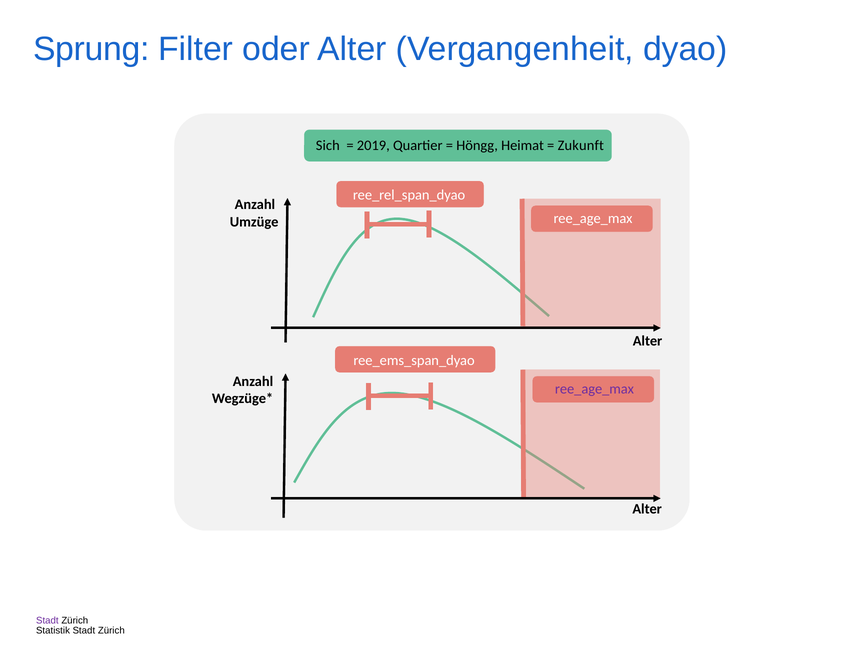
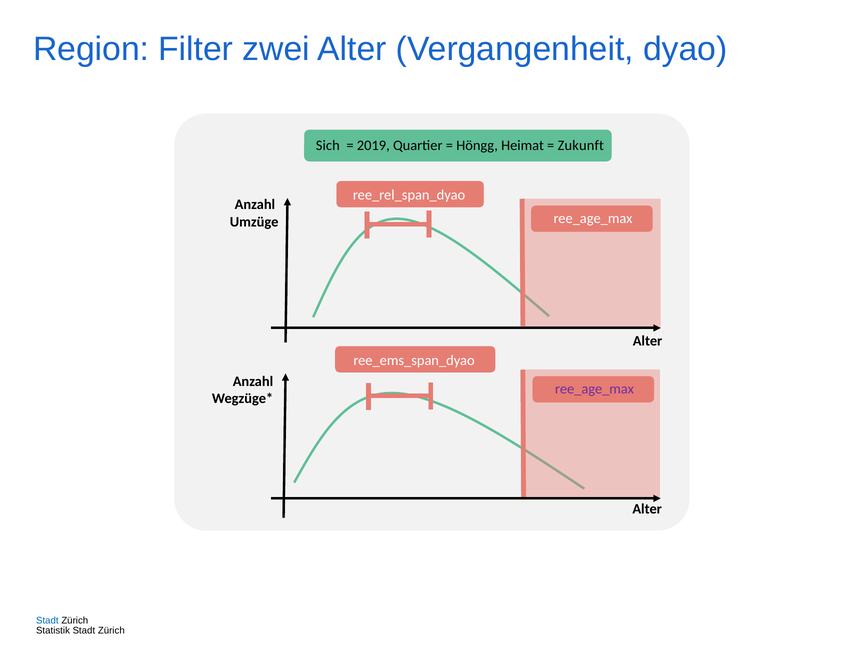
Sprung: Sprung -> Region
oder: oder -> zwei
Stadt at (47, 620) colour: purple -> blue
